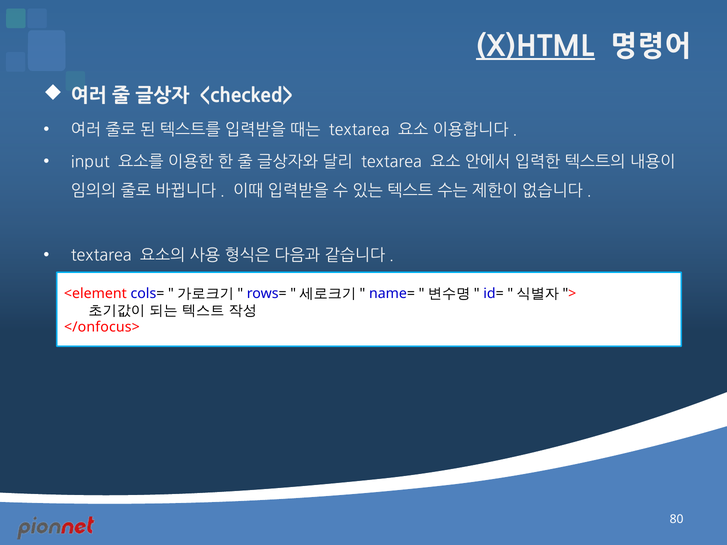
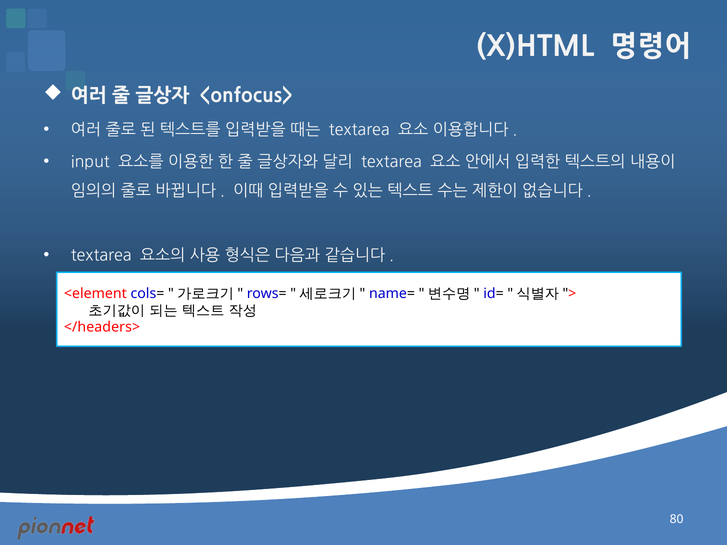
X)HTML underline: present -> none
<checked>: <checked> -> <onfocus>
</onfocus>: </onfocus> -> </headers>
